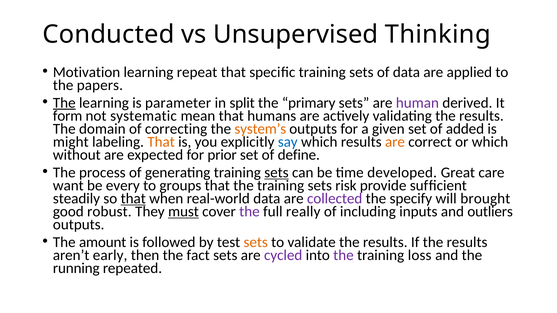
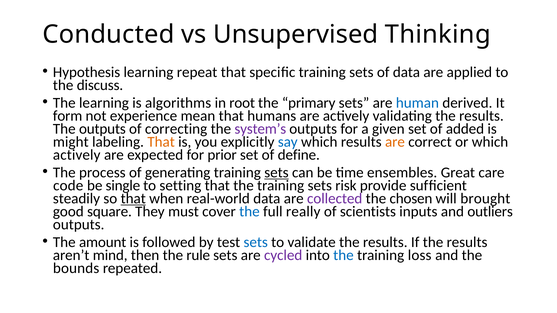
Motivation: Motivation -> Hypothesis
papers: papers -> discuss
The at (64, 103) underline: present -> none
parameter: parameter -> algorithms
split: split -> root
human colour: purple -> blue
systematic: systematic -> experience
The domain: domain -> outputs
system’s colour: orange -> purple
without at (77, 155): without -> actively
developed: developed -> ensembles
want: want -> code
every: every -> single
groups: groups -> setting
specify: specify -> chosen
robust: robust -> square
must underline: present -> none
the at (249, 212) colour: purple -> blue
including: including -> scientists
sets at (256, 242) colour: orange -> blue
early: early -> mind
fact: fact -> rule
the at (343, 255) colour: purple -> blue
running: running -> bounds
